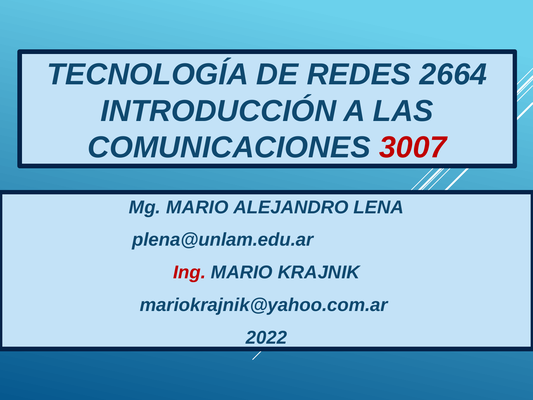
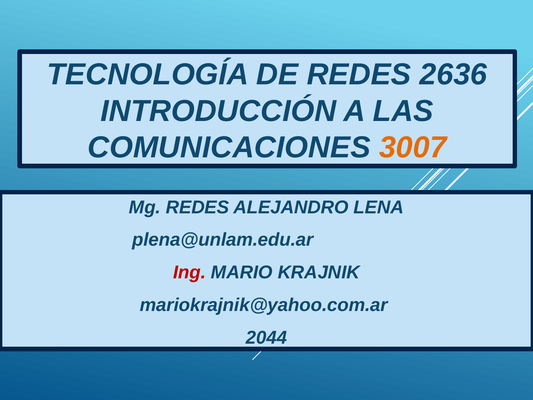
2664: 2664 -> 2636
3007 colour: red -> orange
Mg MARIO: MARIO -> REDES
2022: 2022 -> 2044
